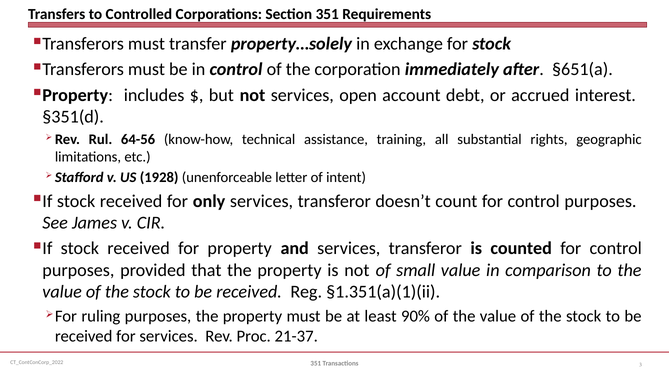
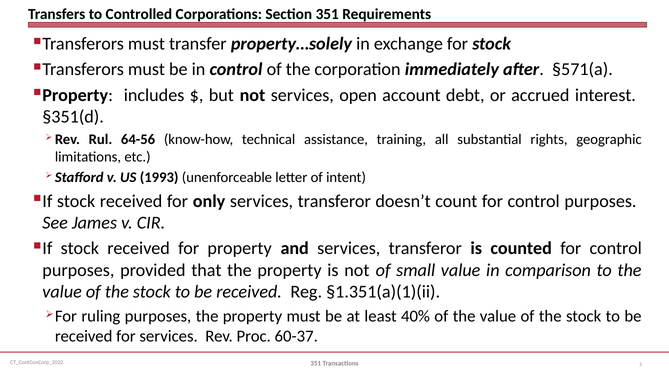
§651(a: §651(a -> §571(a
1928: 1928 -> 1993
90%: 90% -> 40%
21-37: 21-37 -> 60-37
